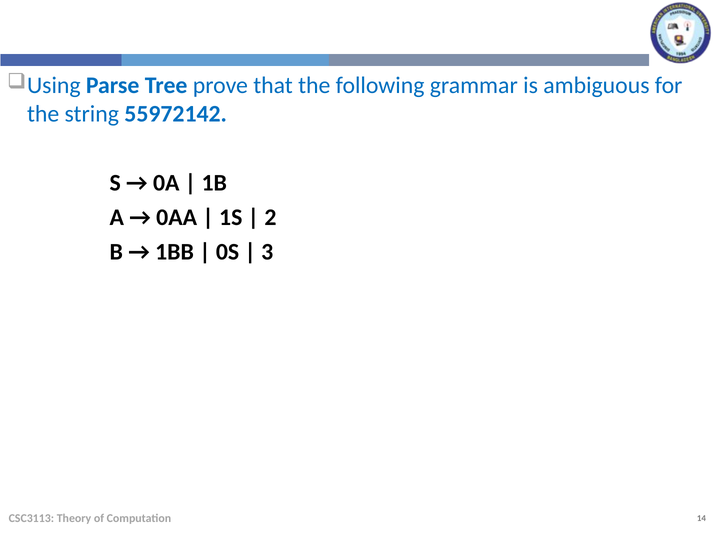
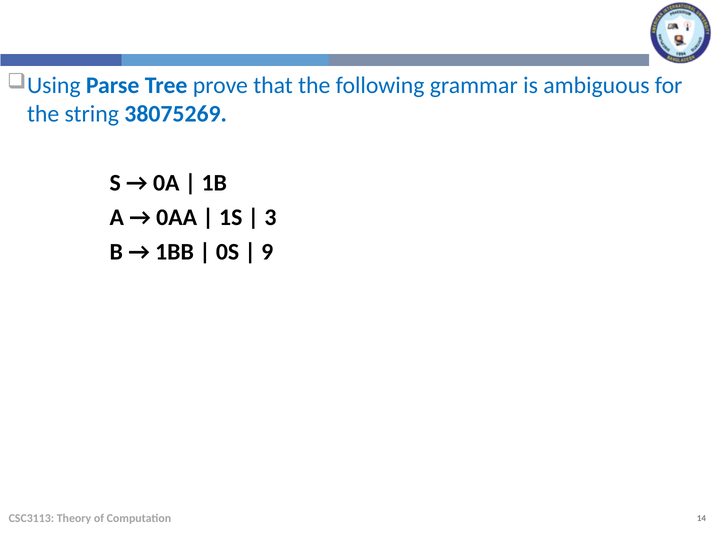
55972142: 55972142 -> 38075269
2: 2 -> 3
3: 3 -> 9
